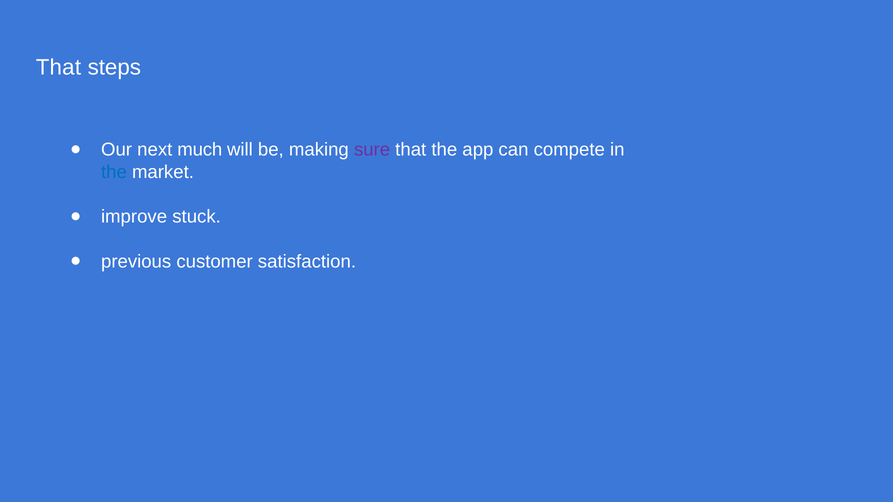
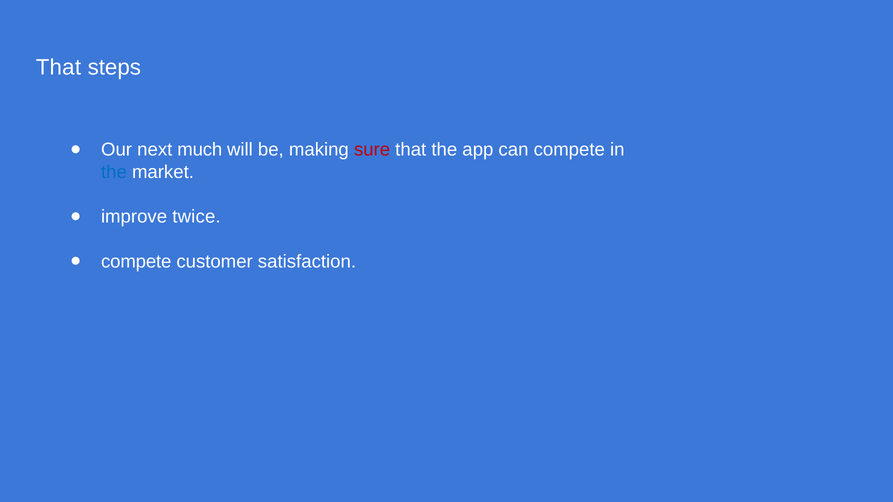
sure colour: purple -> red
stuck: stuck -> twice
previous at (136, 262): previous -> compete
